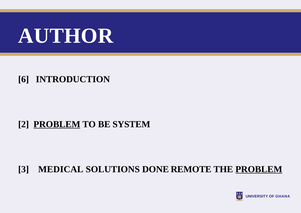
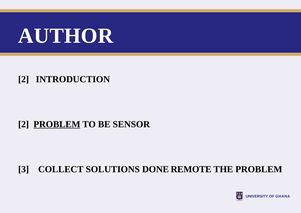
6 at (24, 79): 6 -> 2
SYSTEM: SYSTEM -> SENSOR
MEDICAL: MEDICAL -> COLLECT
PROBLEM at (259, 169) underline: present -> none
